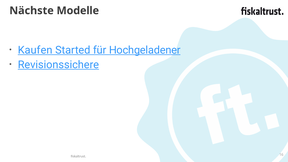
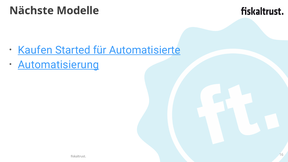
Hochgeladener: Hochgeladener -> Automatisierte
Revisionssichere: Revisionssichere -> Automatisierung
